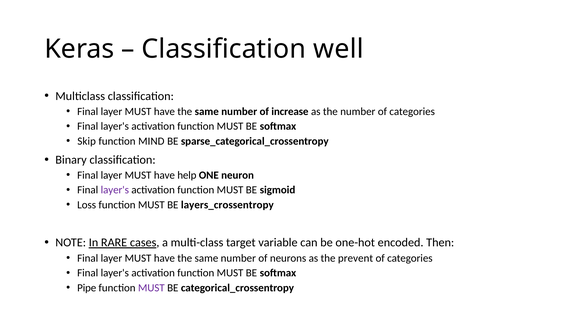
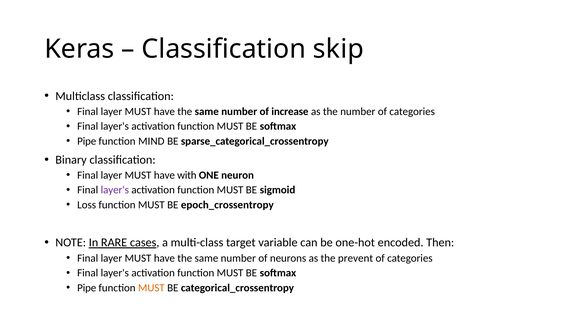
well: well -> skip
Skip at (87, 141): Skip -> Pipe
help: help -> with
layers_crossentropy: layers_crossentropy -> epoch_crossentropy
MUST at (151, 288) colour: purple -> orange
